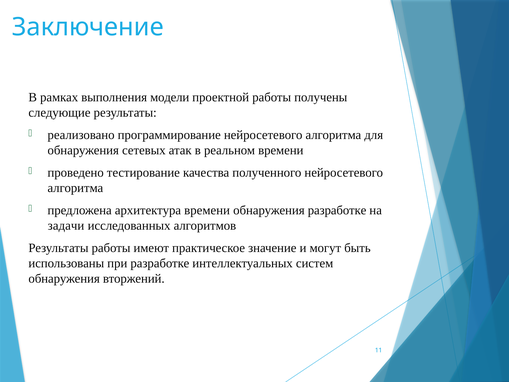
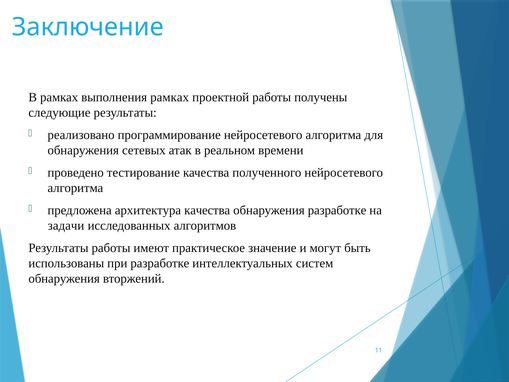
выполнения модели: модели -> рамках
архитектура времени: времени -> качества
